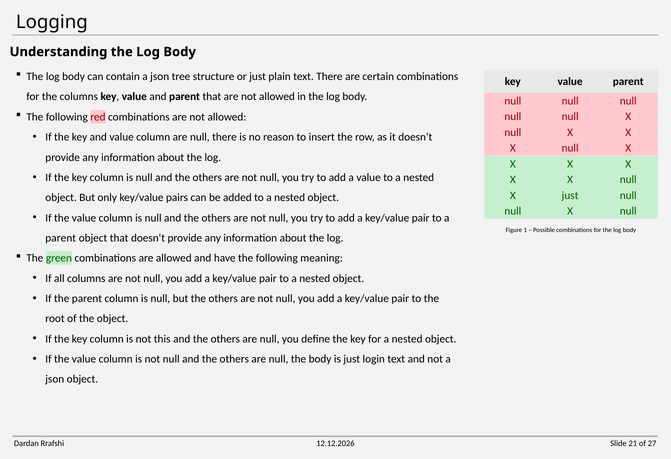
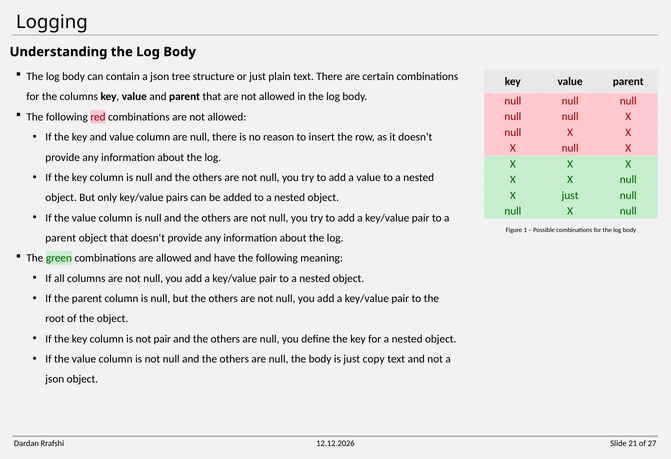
not this: this -> pair
login: login -> copy
